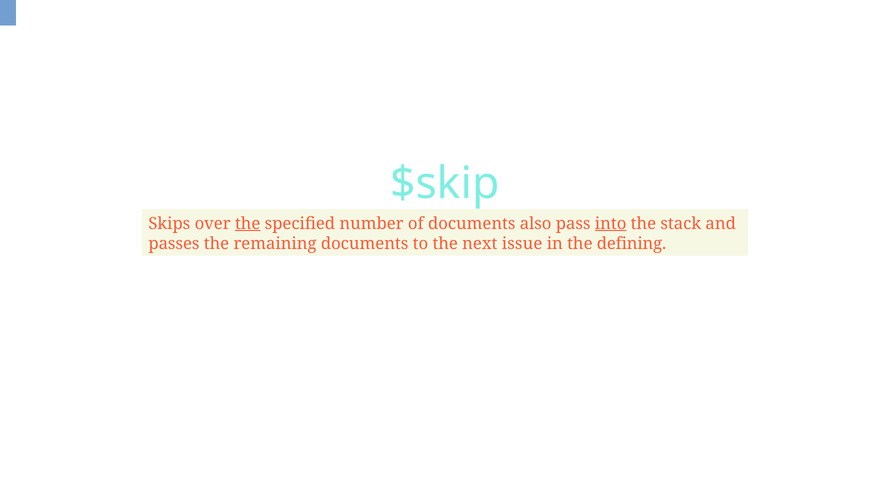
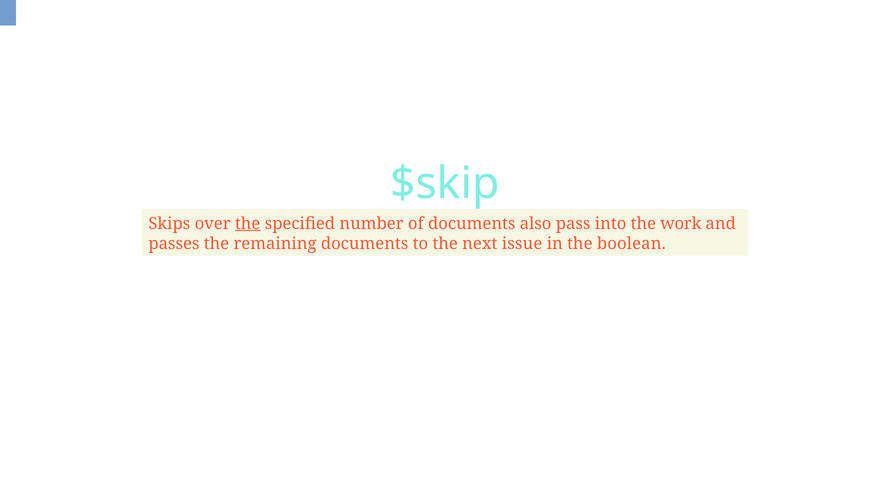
into underline: present -> none
stack: stack -> work
defining: defining -> boolean
